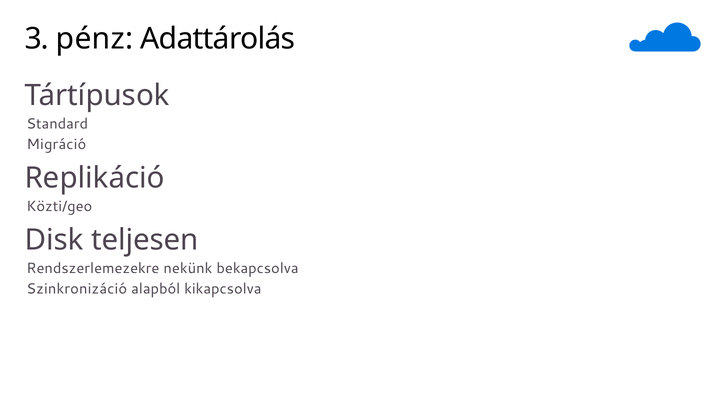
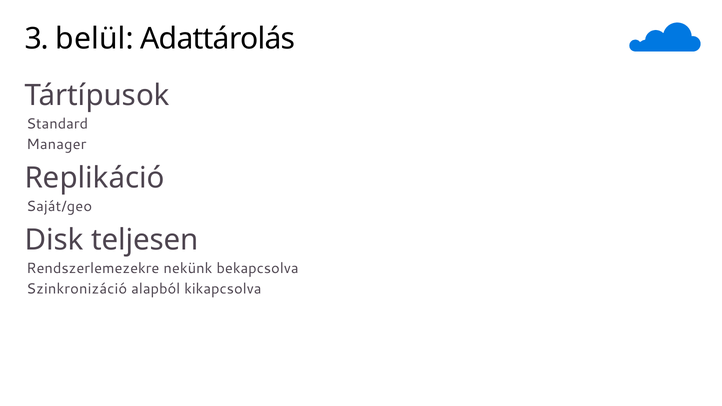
pénz: pénz -> belül
Migráció: Migráció -> Manager
Közti/geo: Közti/geo -> Saját/geo
